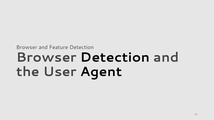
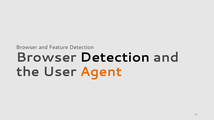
Agent colour: black -> orange
